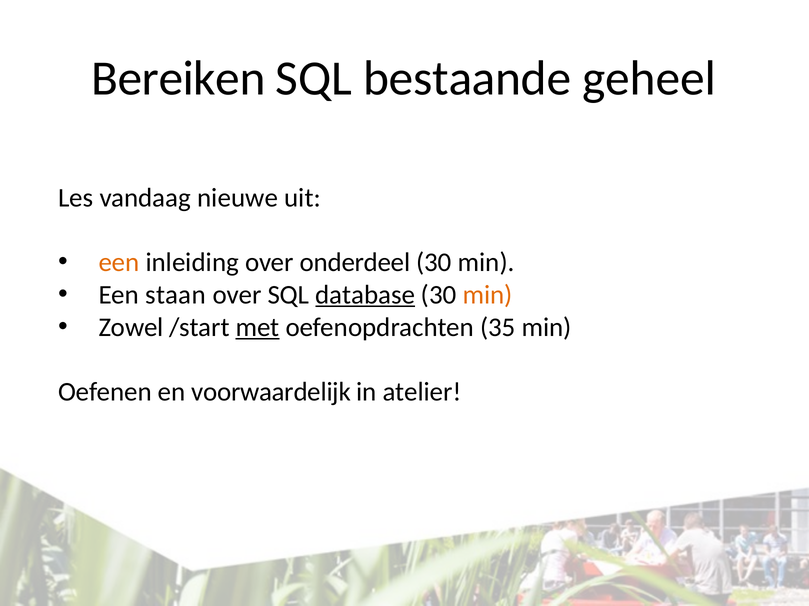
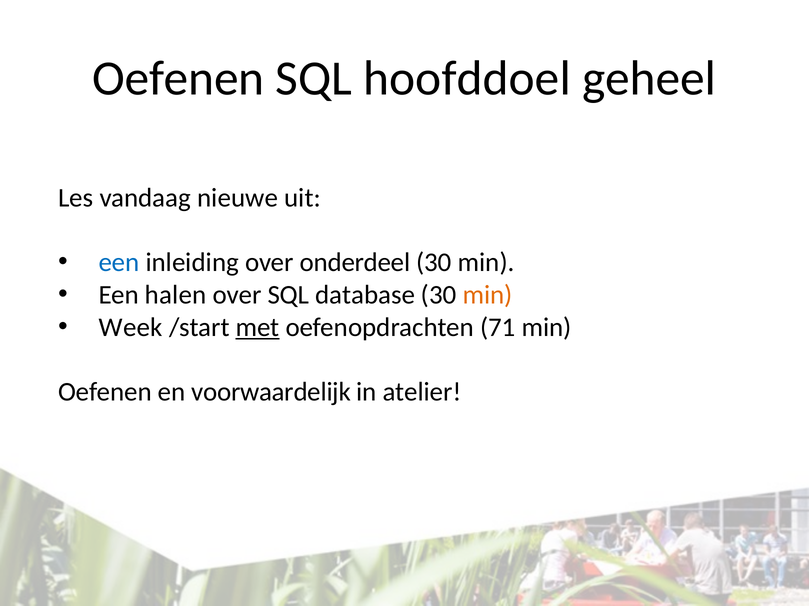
Bereiken at (178, 78): Bereiken -> Oefenen
bestaande: bestaande -> hoofddoel
een at (119, 263) colour: orange -> blue
staan: staan -> halen
database underline: present -> none
Zowel: Zowel -> Week
35: 35 -> 71
